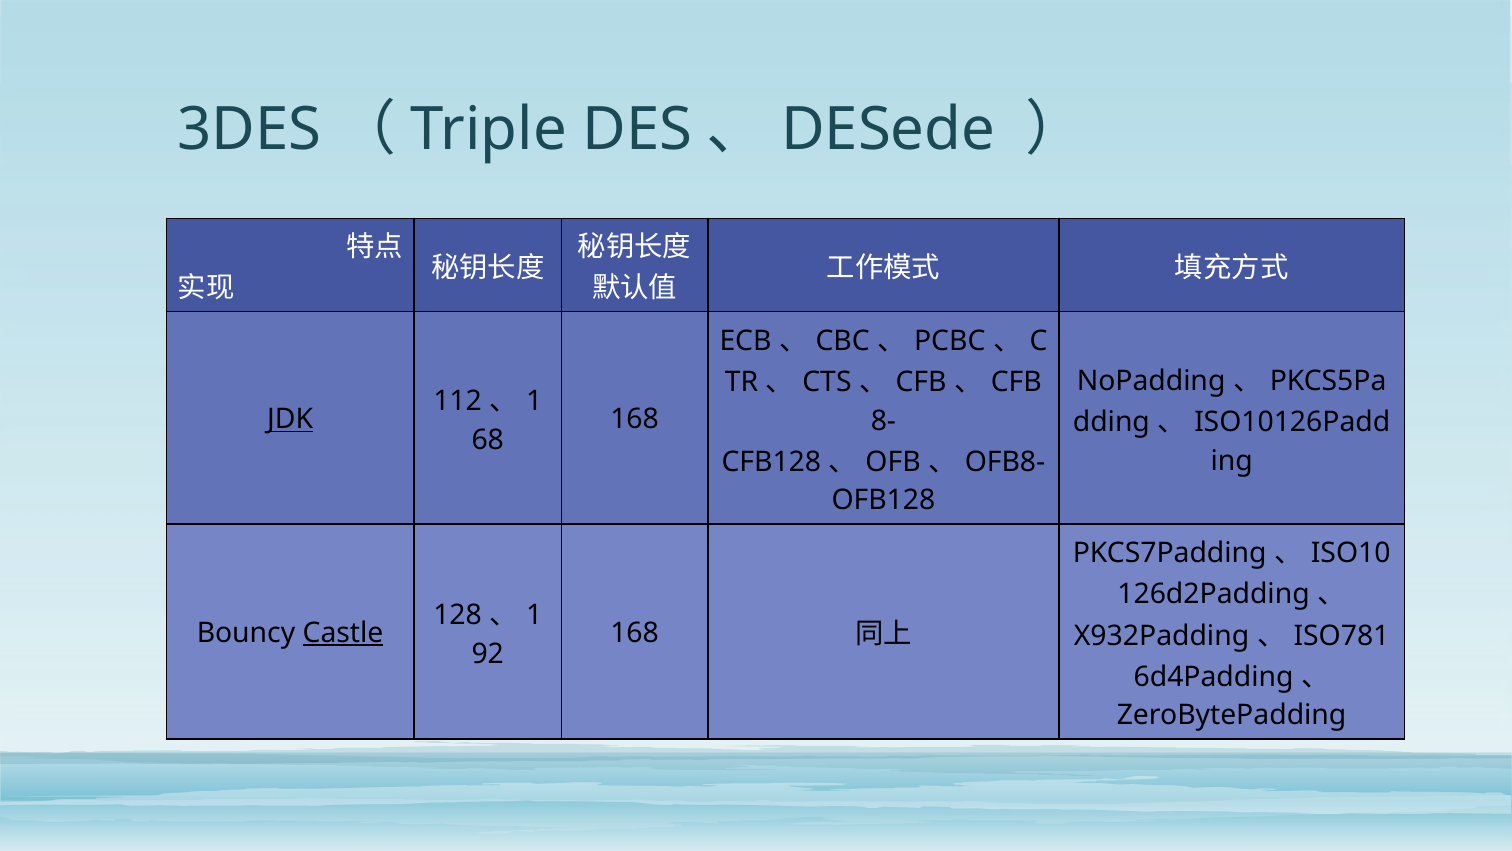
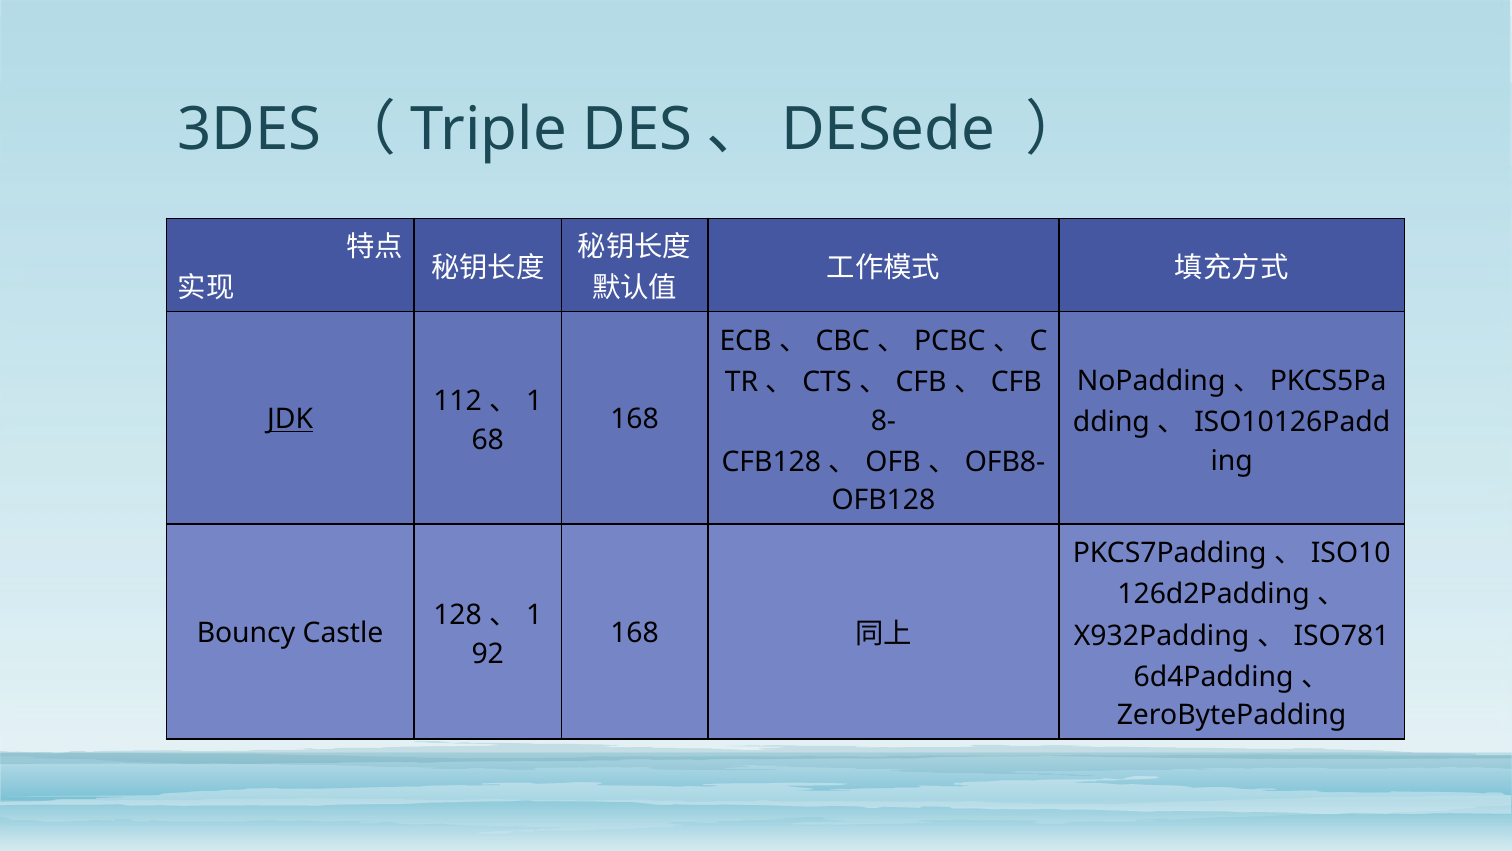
Castle underline: present -> none
